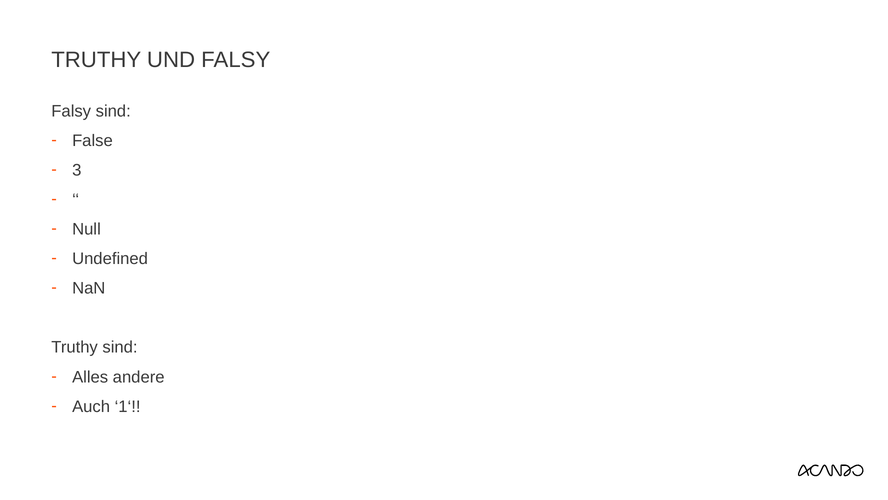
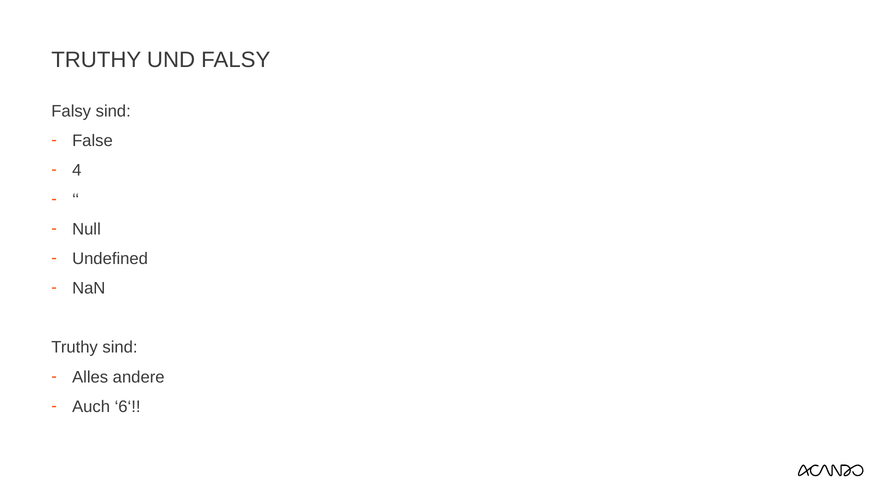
3: 3 -> 4
1‘: 1‘ -> 6‘
